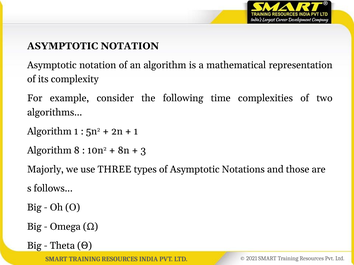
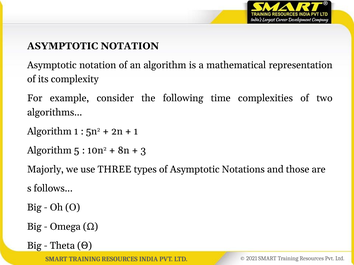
8: 8 -> 5
